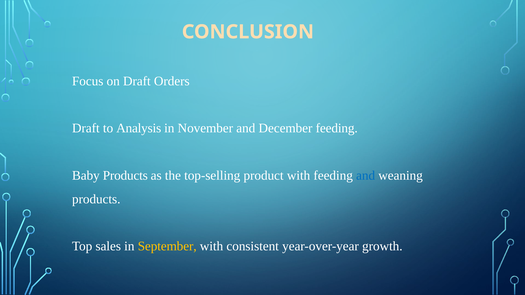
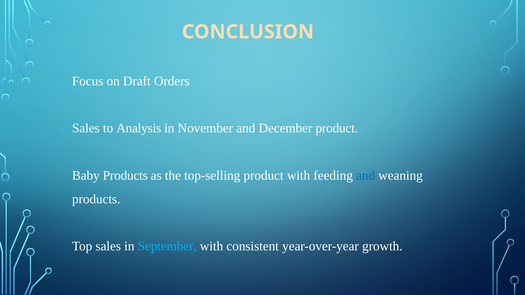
Draft at (86, 128): Draft -> Sales
December feeding: feeding -> product
September colour: yellow -> light blue
